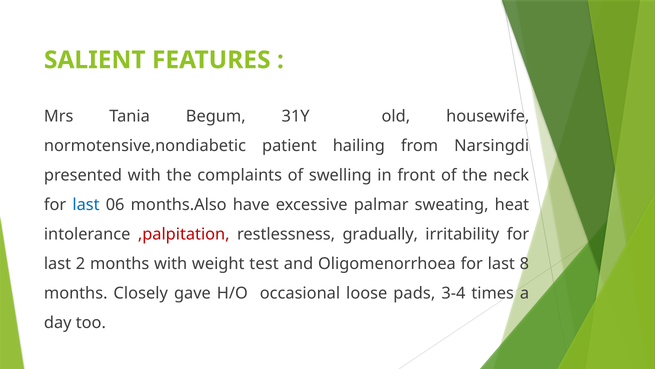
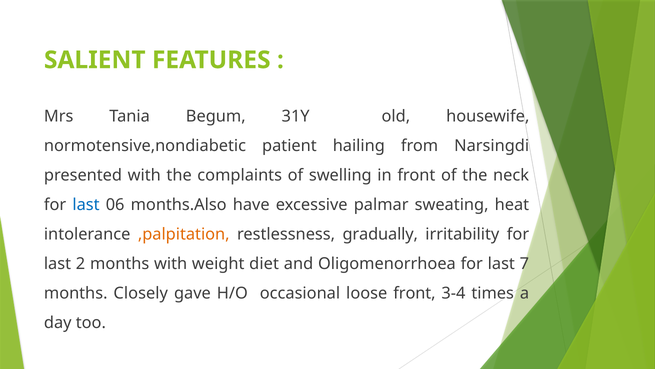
,palpitation colour: red -> orange
test: test -> diet
8: 8 -> 7
loose pads: pads -> front
